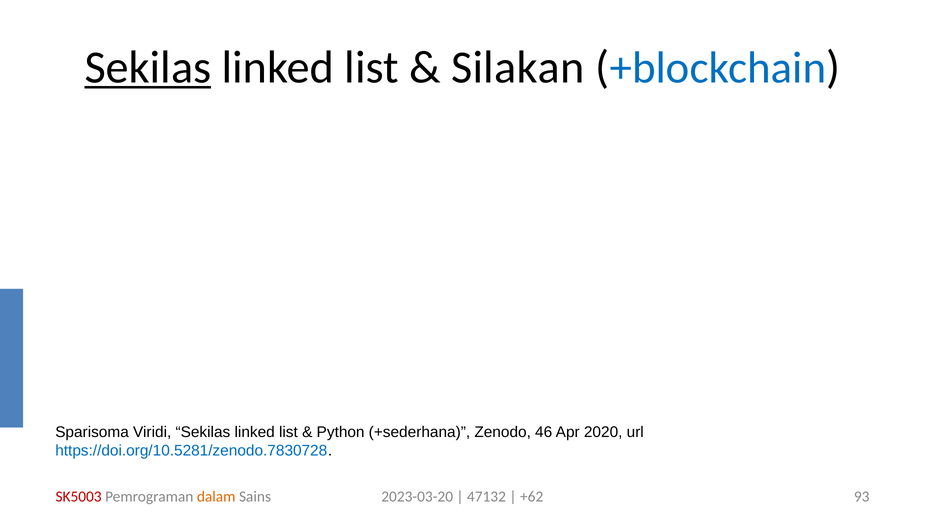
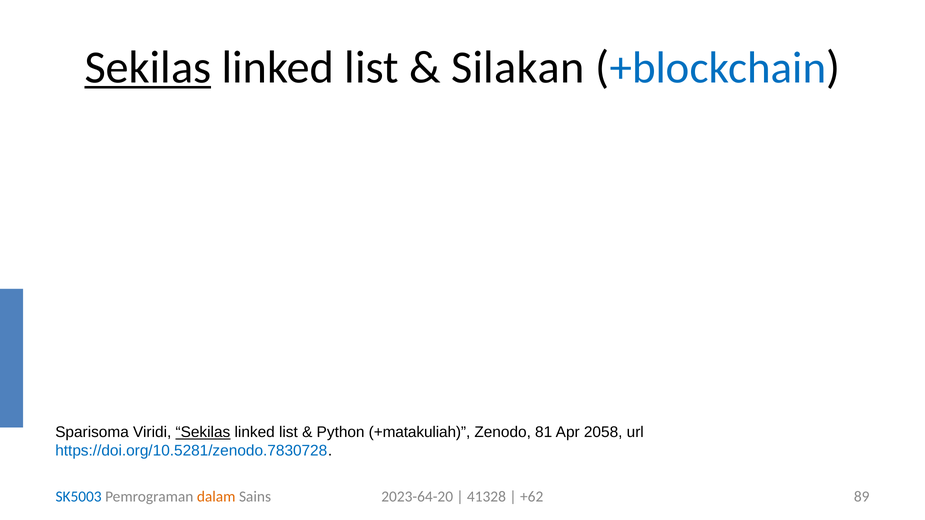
Sekilas at (203, 433) underline: none -> present
+sederhana: +sederhana -> +matakuliah
46: 46 -> 81
2020: 2020 -> 2058
SK5003 colour: red -> blue
2023-03-20: 2023-03-20 -> 2023-64-20
47132: 47132 -> 41328
93: 93 -> 89
